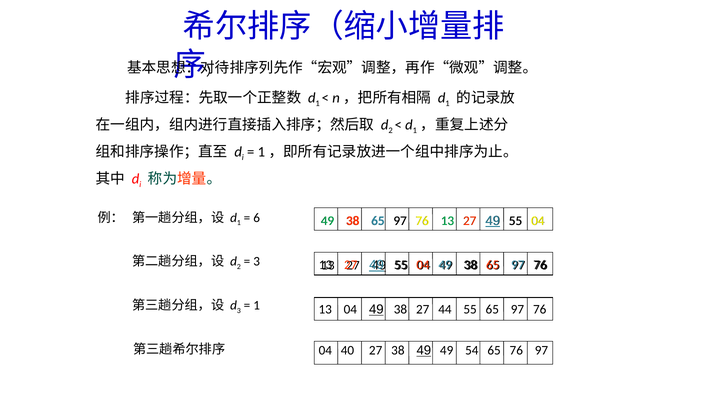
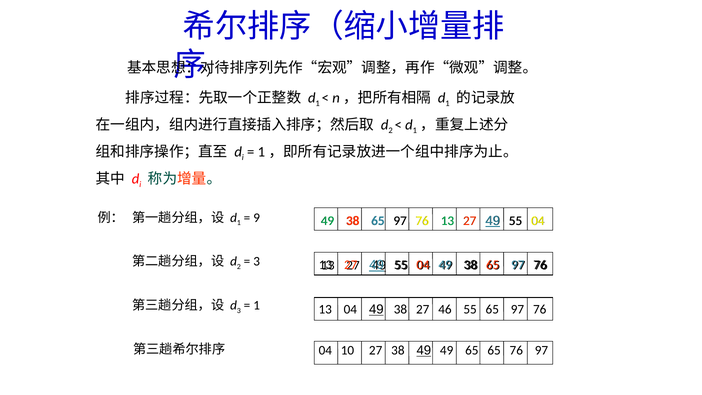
6: 6 -> 9
44: 44 -> 46
40: 40 -> 10
49 54: 54 -> 65
